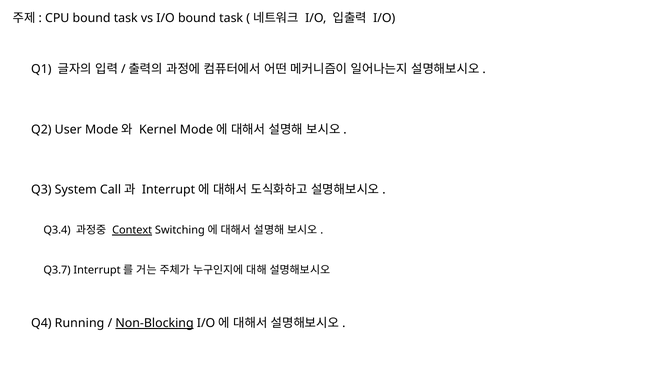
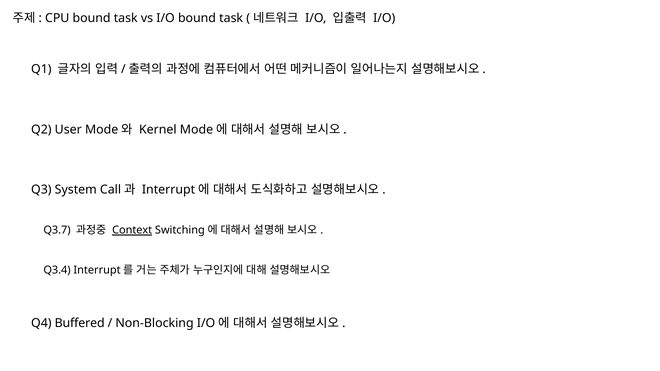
Q3.4: Q3.4 -> Q3.7
Q3.7: Q3.7 -> Q3.4
Running: Running -> Buffered
Non-Blocking underline: present -> none
